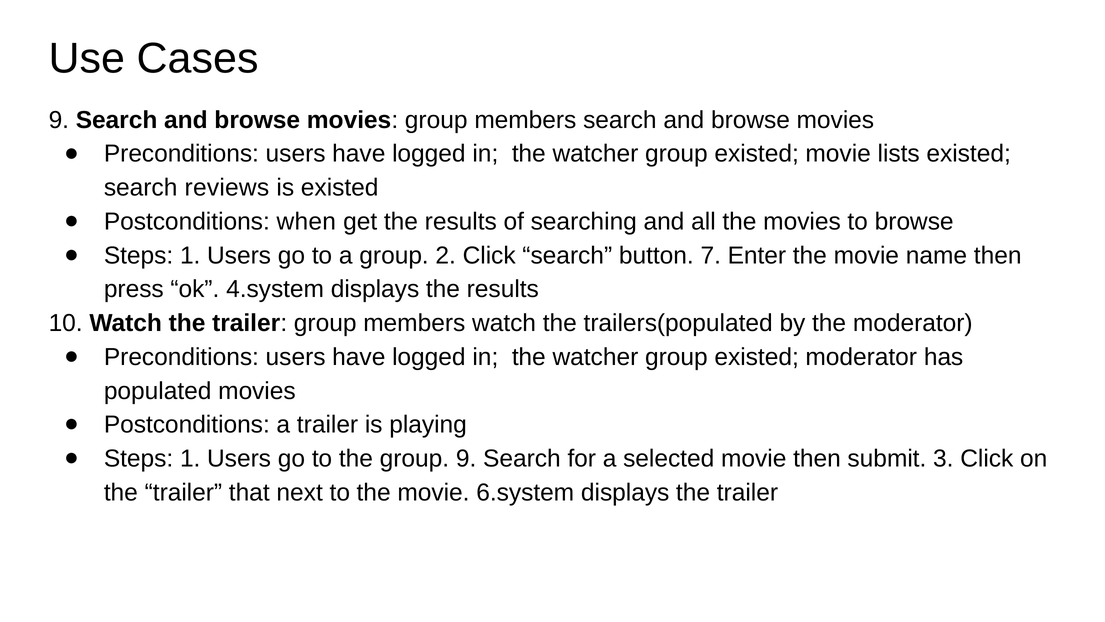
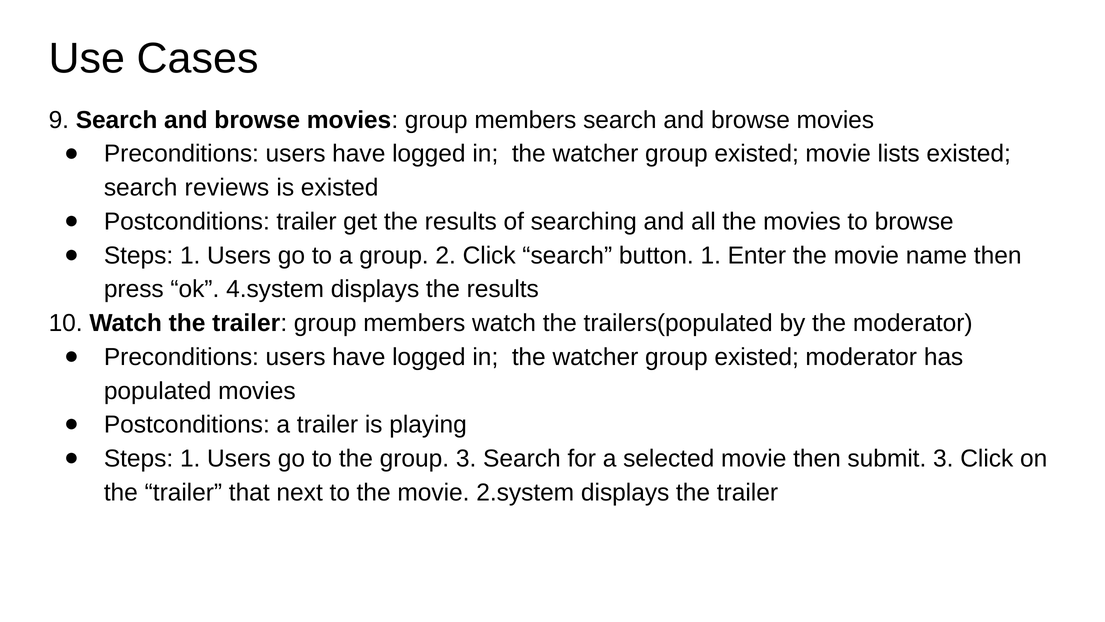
Postconditions when: when -> trailer
button 7: 7 -> 1
group 9: 9 -> 3
6.system: 6.system -> 2.system
